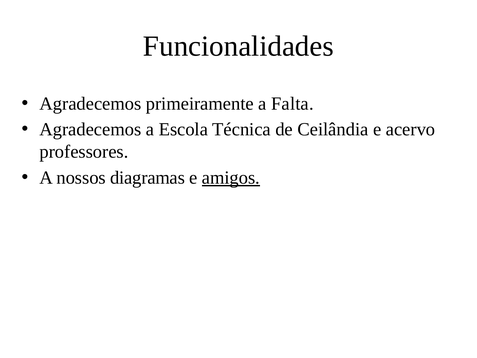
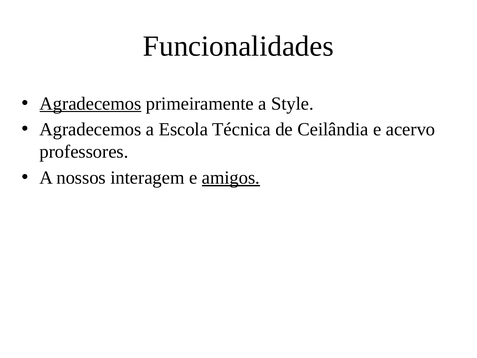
Agradecemos at (90, 103) underline: none -> present
Falta: Falta -> Style
diagramas: diagramas -> interagem
